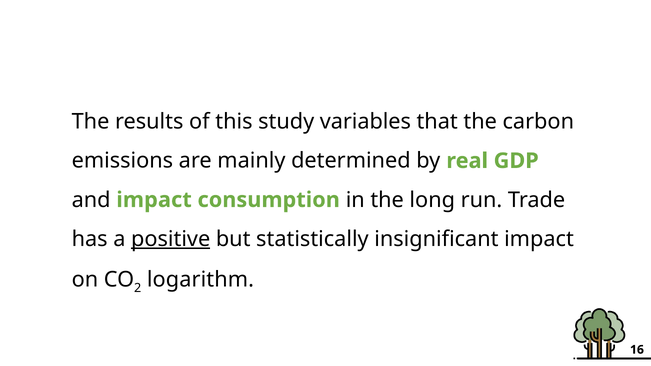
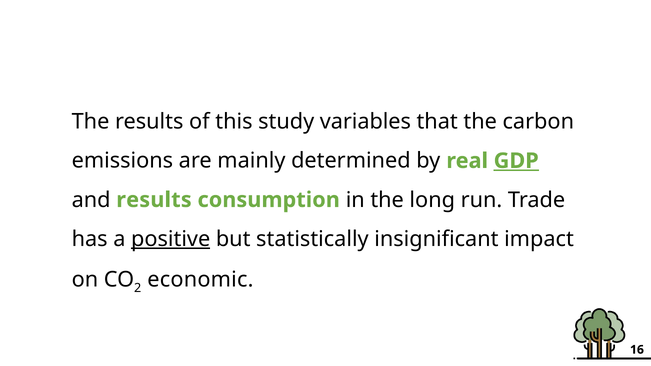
GDP underline: none -> present
and impact: impact -> results
logarithm: logarithm -> economic
